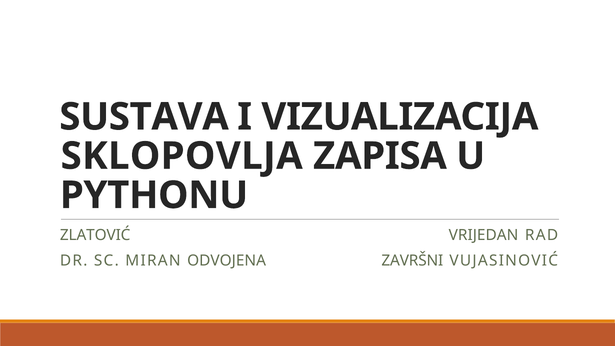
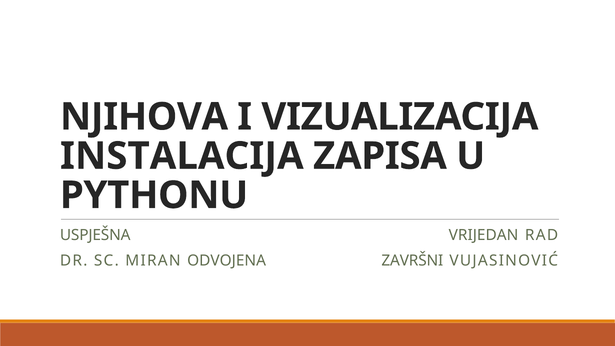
SUSTAVA: SUSTAVA -> NJIHOVA
SKLOPOVLJA: SKLOPOVLJA -> INSTALACIJA
ZLATOVIĆ: ZLATOVIĆ -> USPJEŠNA
